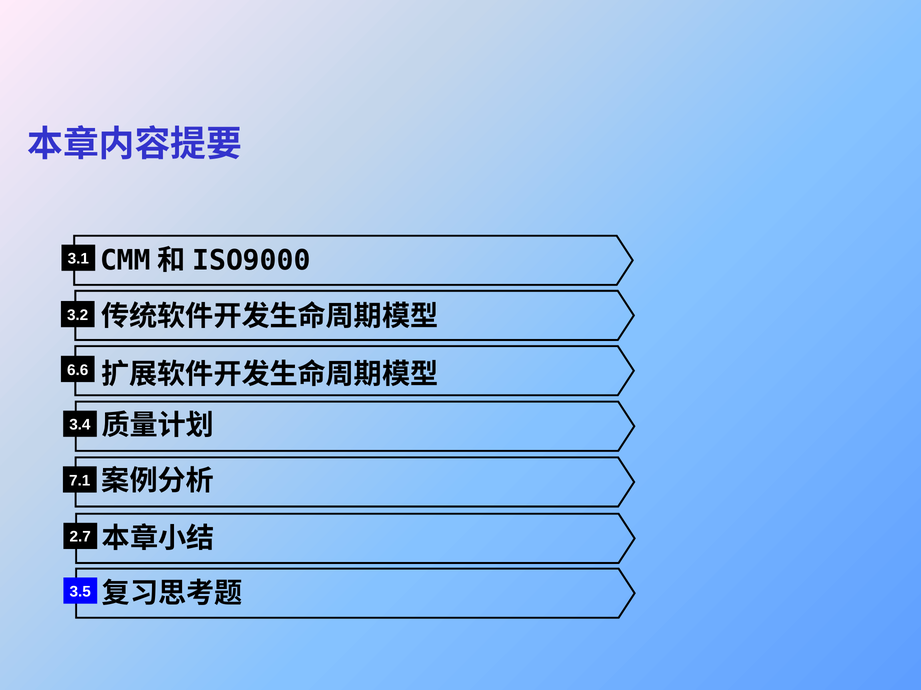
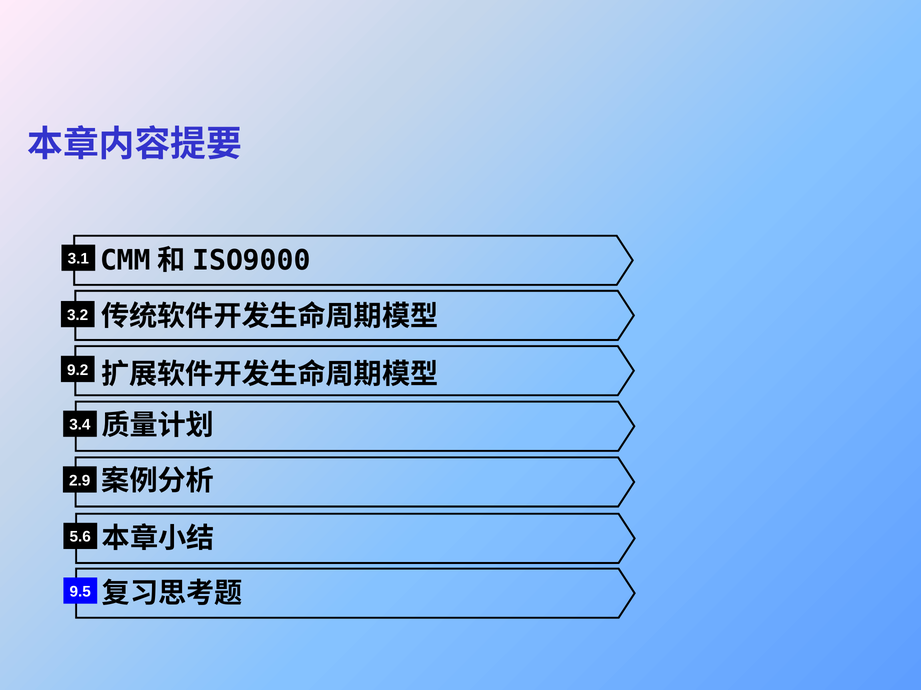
6.6: 6.6 -> 9.2
7.1: 7.1 -> 2.9
2.7: 2.7 -> 5.6
3.5: 3.5 -> 9.5
